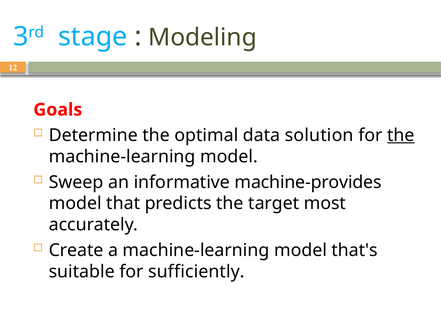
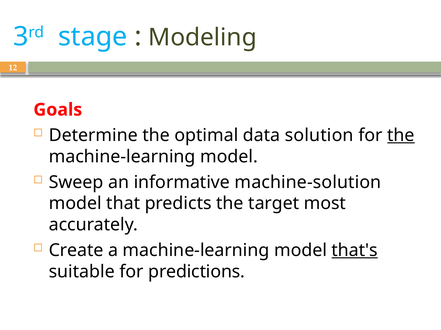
machine-provides: machine-provides -> machine-solution
that's underline: none -> present
sufficiently: sufficiently -> predictions
